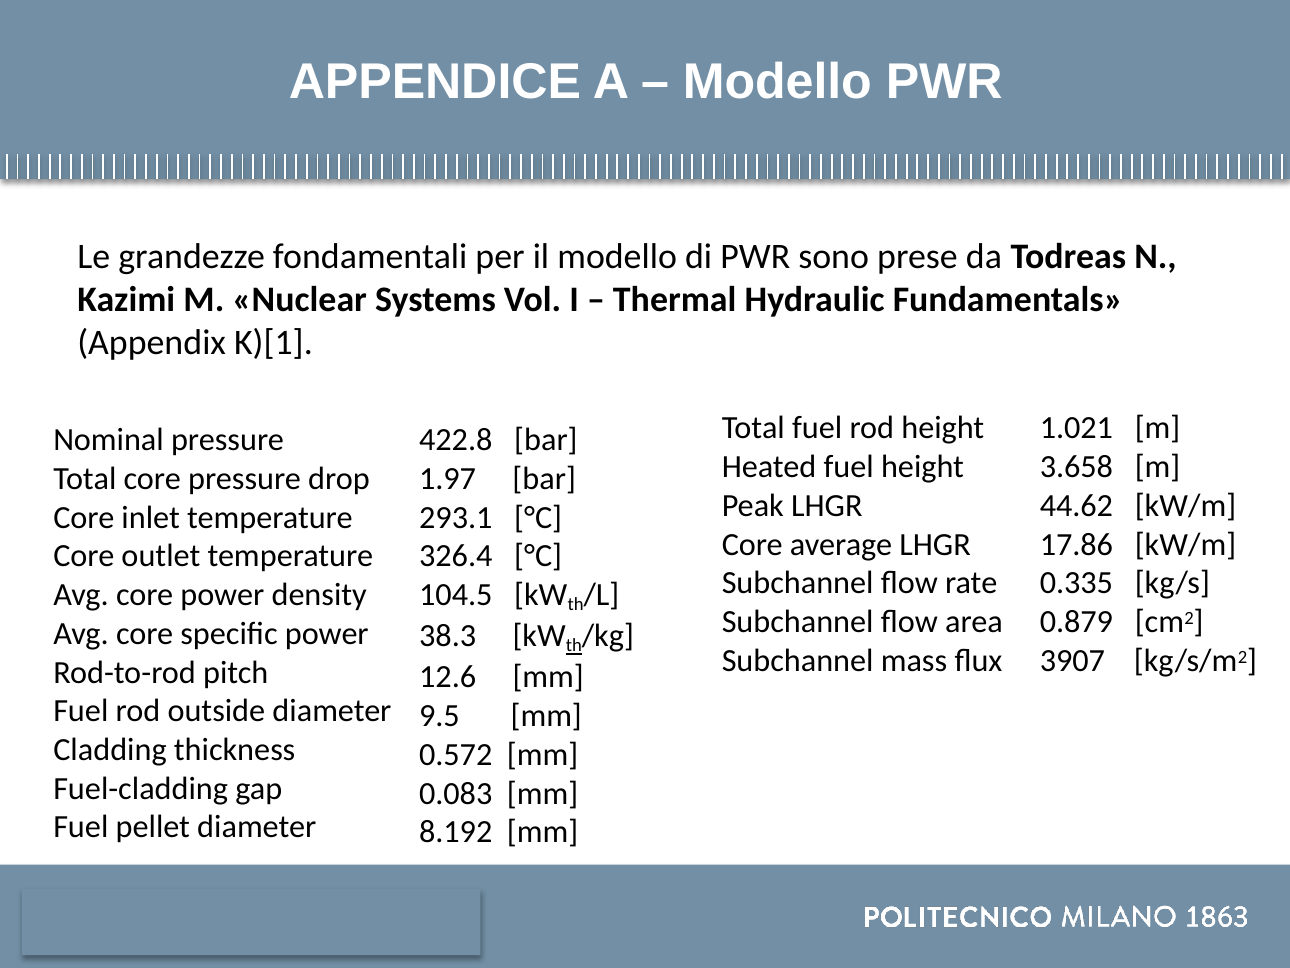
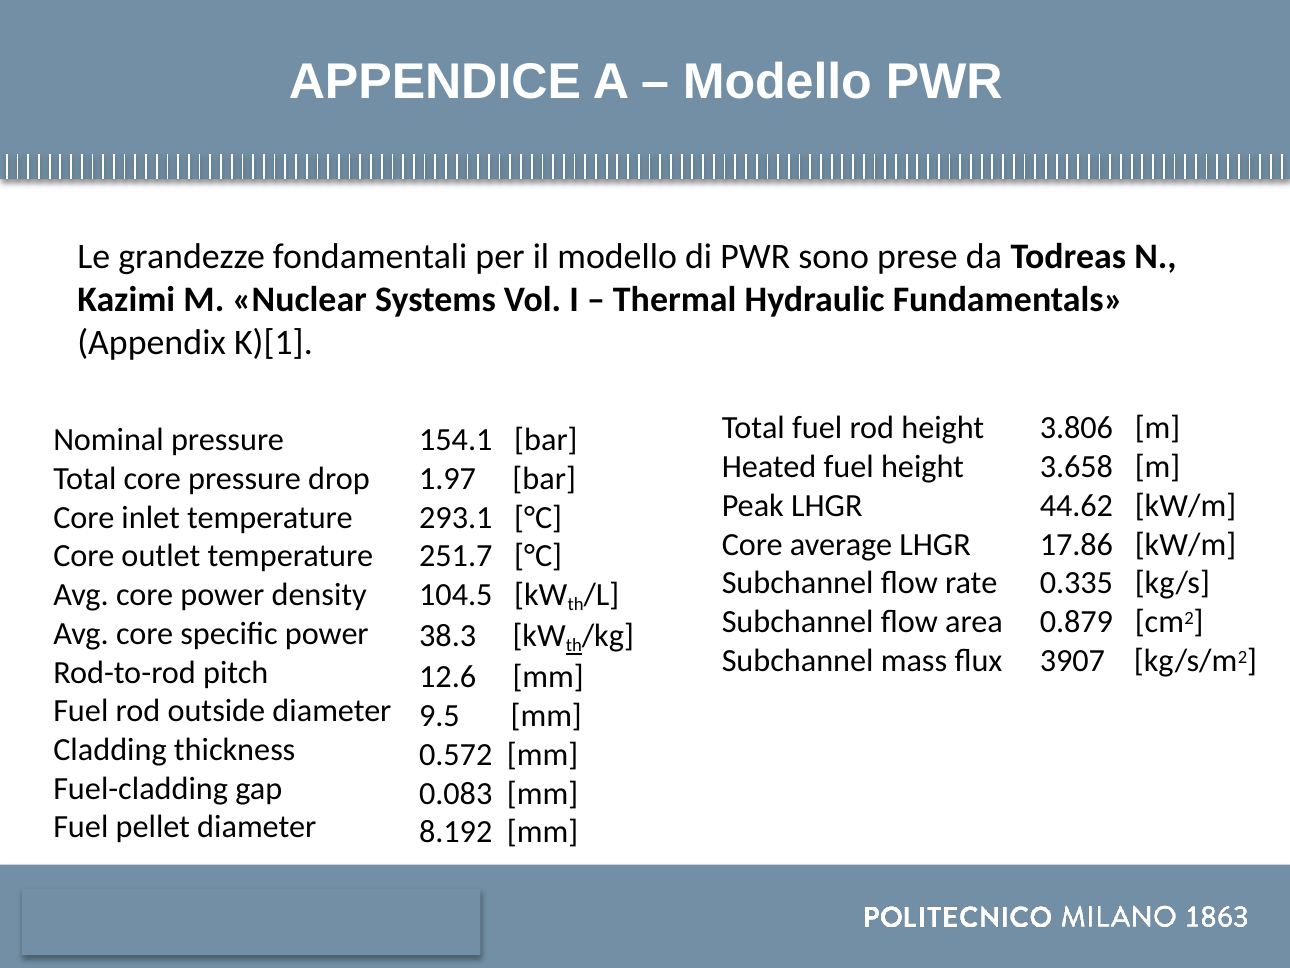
1.021: 1.021 -> 3.806
422.8: 422.8 -> 154.1
326.4: 326.4 -> 251.7
